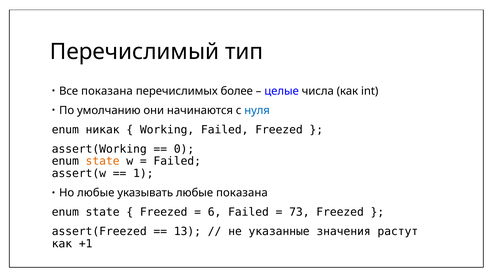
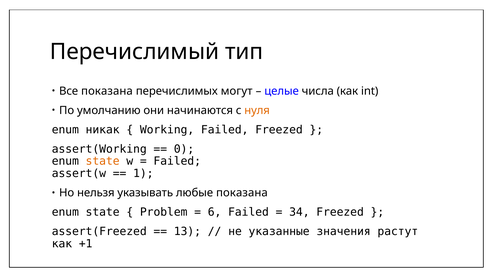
более: более -> могут
нуля colour: blue -> orange
Но любые: любые -> нельзя
Freezed at (164, 212): Freezed -> Problem
73: 73 -> 34
